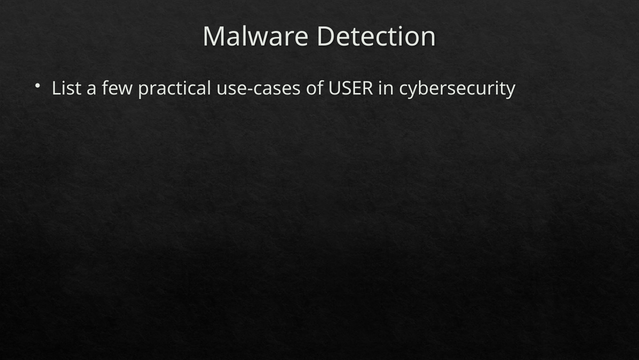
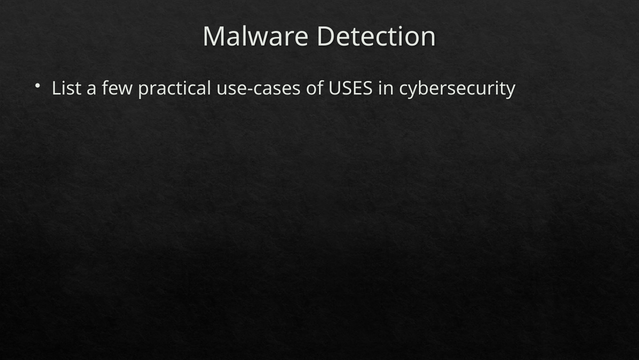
USER: USER -> USES
